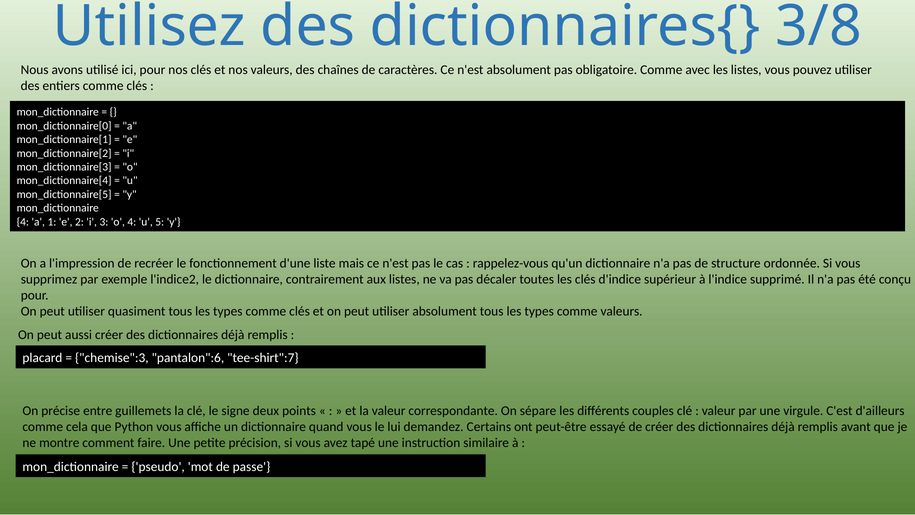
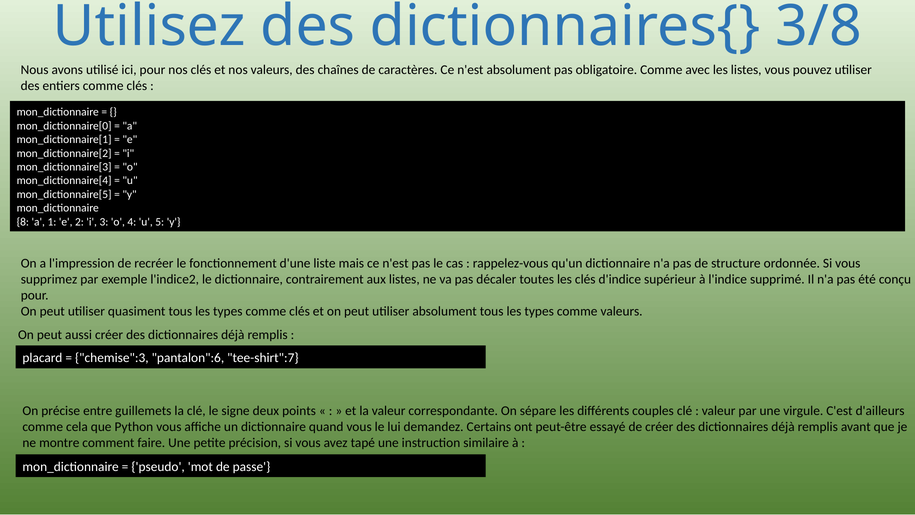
4 at (23, 222): 4 -> 8
